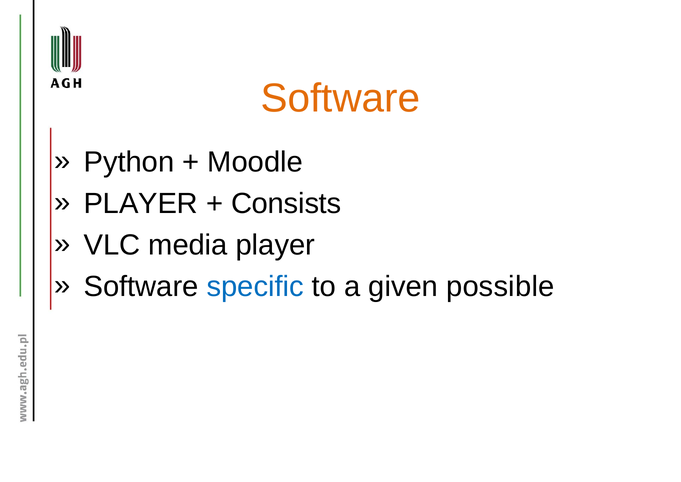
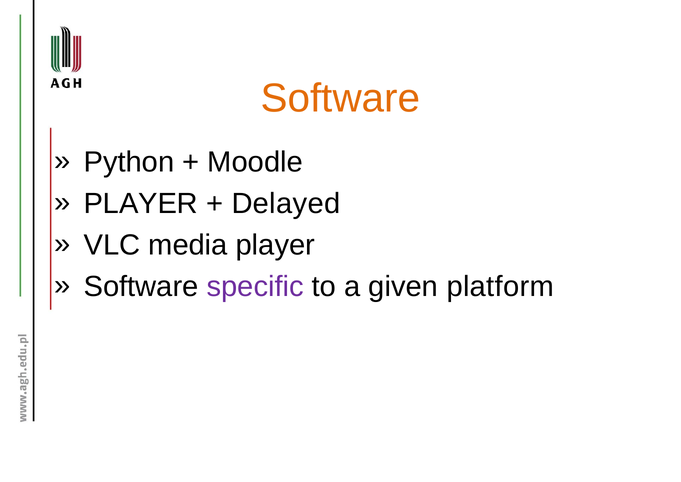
Consists: Consists -> Delayed
specific colour: blue -> purple
possible: possible -> platform
